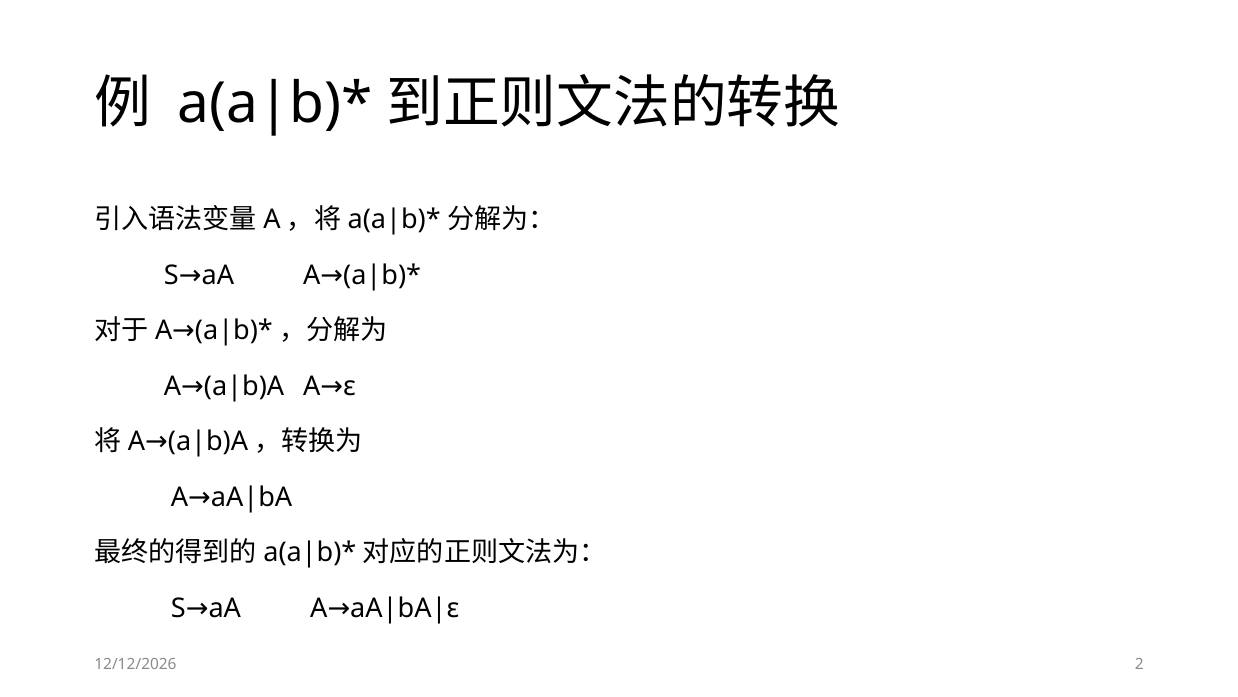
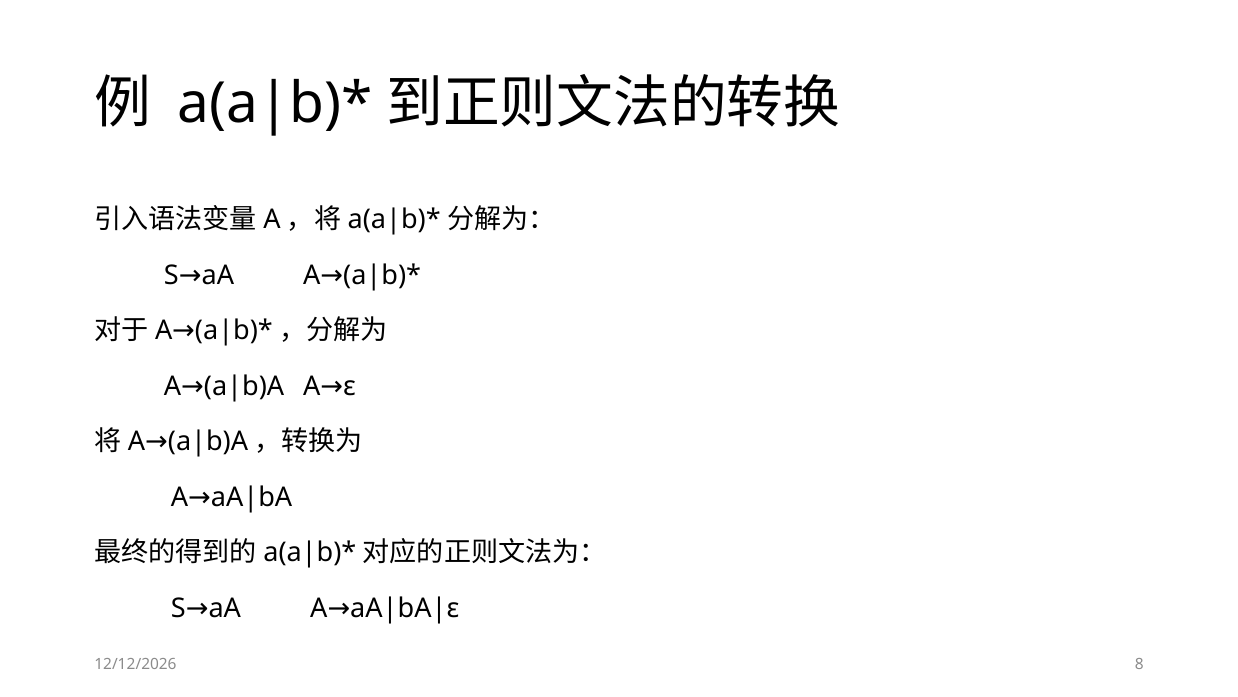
2: 2 -> 8
